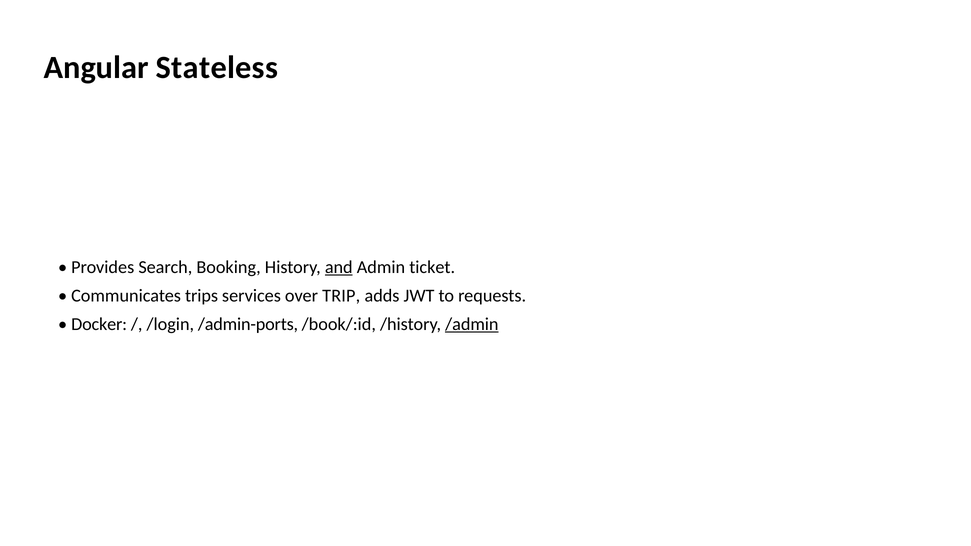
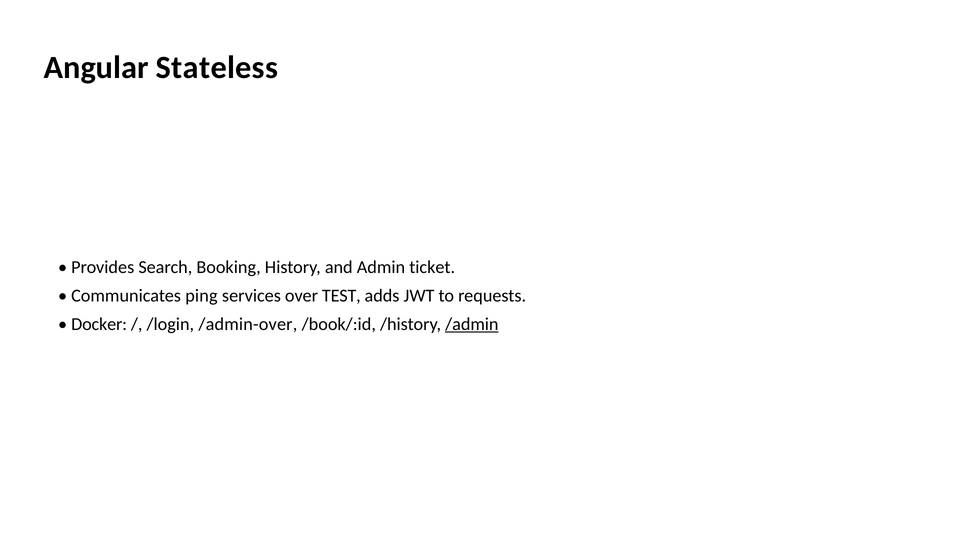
and underline: present -> none
trips: trips -> ping
TRIP: TRIP -> TEST
/admin-ports: /admin-ports -> /admin-over
